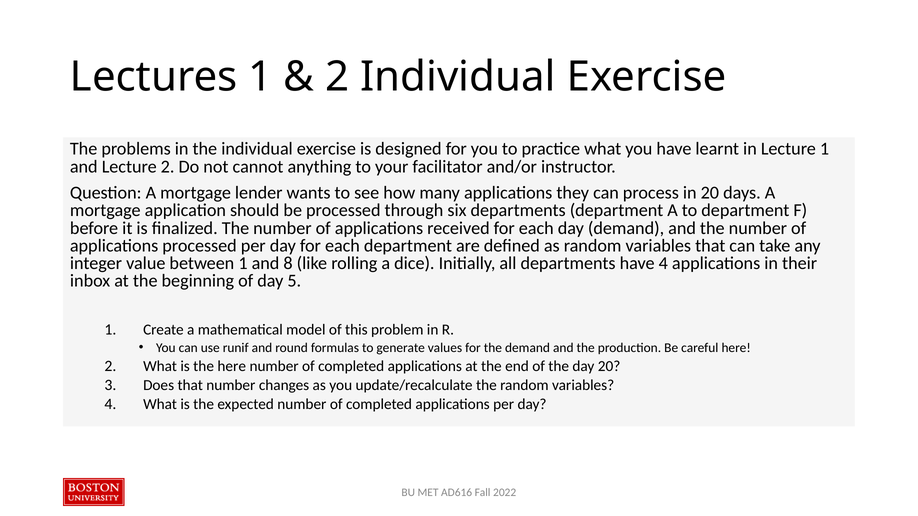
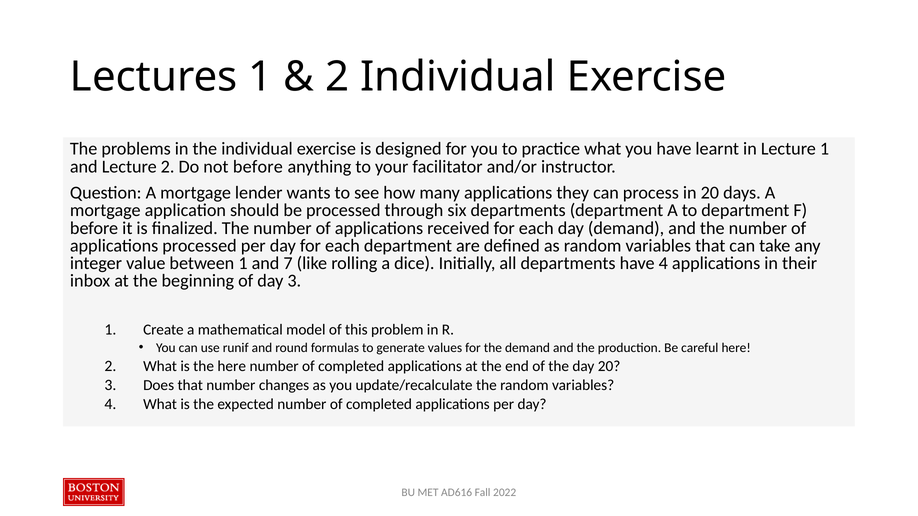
not cannot: cannot -> before
8: 8 -> 7
day 5: 5 -> 3
